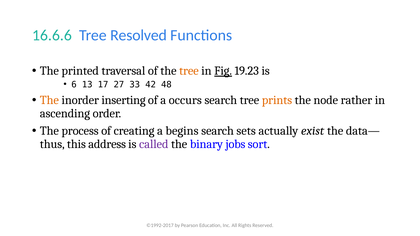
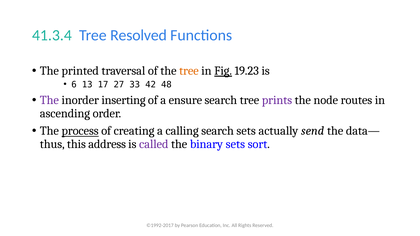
16.6.6: 16.6.6 -> 41.3.4
The at (49, 100) colour: orange -> purple
occurs: occurs -> ensure
prints colour: orange -> purple
rather: rather -> routes
process underline: none -> present
begins: begins -> calling
exist: exist -> send
binary jobs: jobs -> sets
